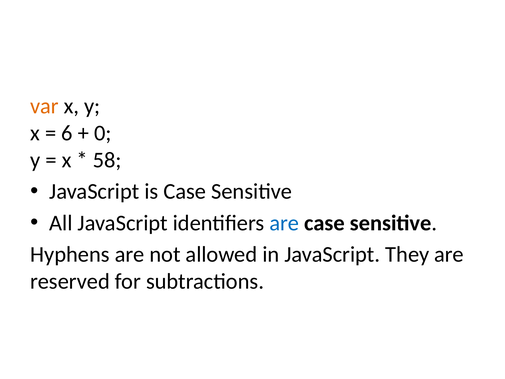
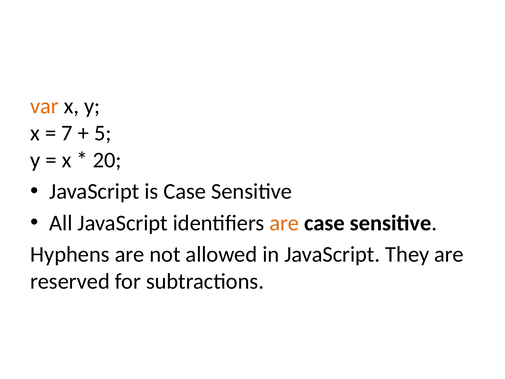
6: 6 -> 7
0: 0 -> 5
58: 58 -> 20
are at (284, 223) colour: blue -> orange
